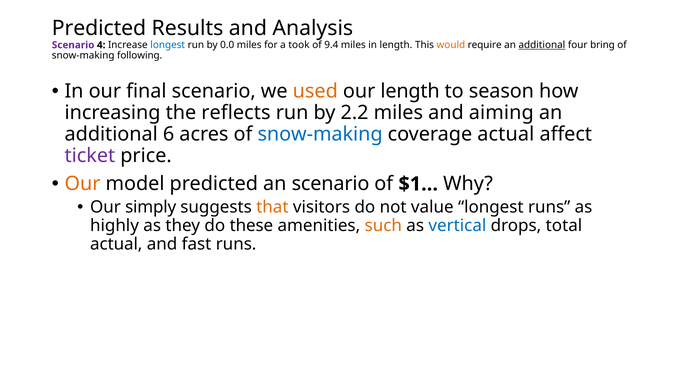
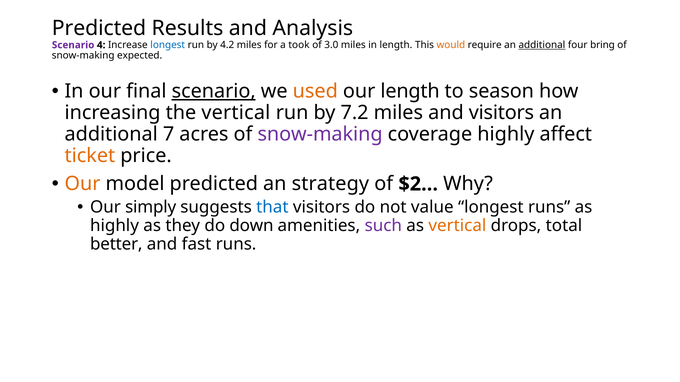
0.0: 0.0 -> 4.2
9.4: 9.4 -> 3.0
following: following -> expected
scenario at (214, 91) underline: none -> present
the reflects: reflects -> vertical
2.2: 2.2 -> 7.2
and aiming: aiming -> visitors
6: 6 -> 7
snow-making at (320, 134) colour: blue -> purple
coverage actual: actual -> highly
ticket colour: purple -> orange
an scenario: scenario -> strategy
$1…: $1… -> $2…
that colour: orange -> blue
these: these -> down
such colour: orange -> purple
vertical at (457, 226) colour: blue -> orange
actual at (116, 244): actual -> better
